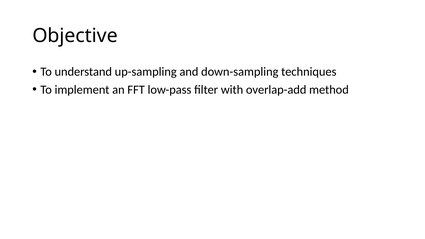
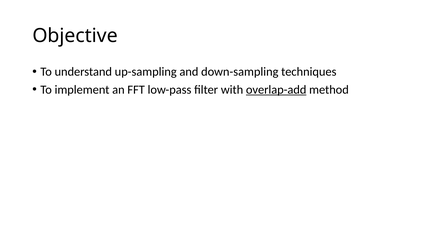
overlap-add underline: none -> present
